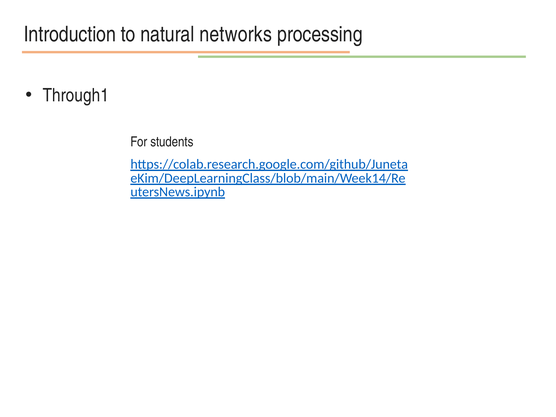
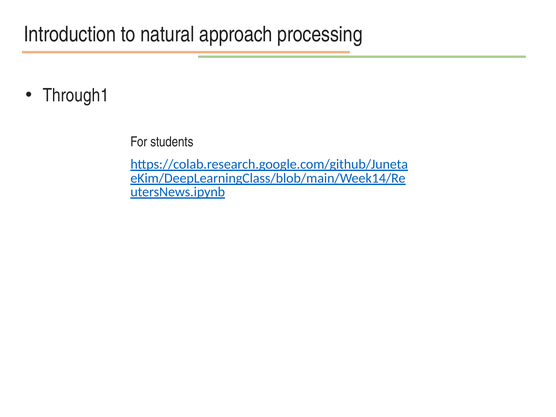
networks: networks -> approach
